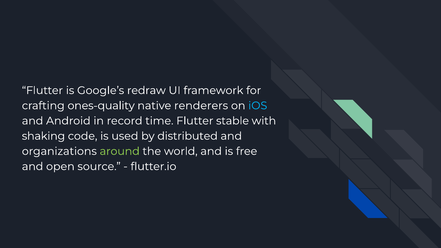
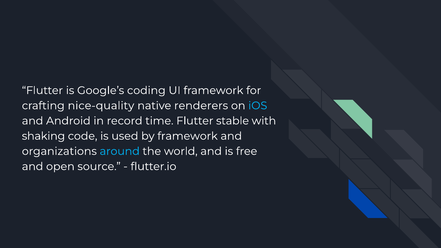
redraw: redraw -> coding
ones-quality: ones-quality -> nice-quality
by distributed: distributed -> framework
around colour: light green -> light blue
